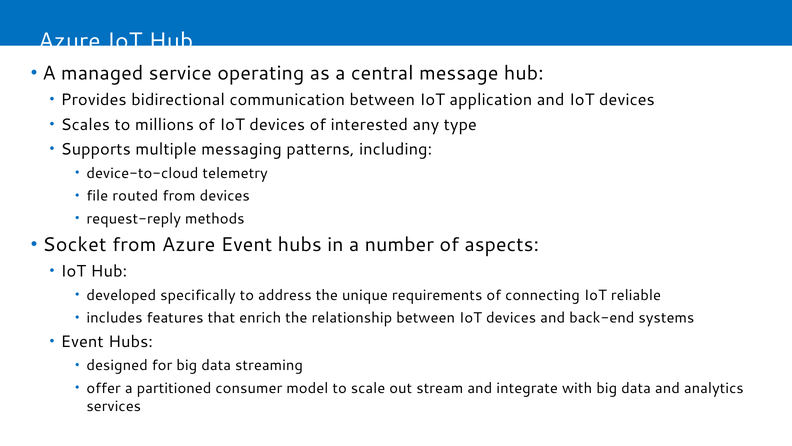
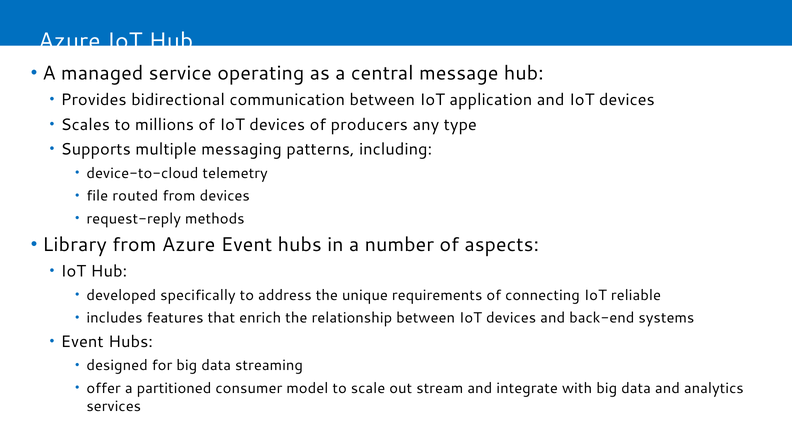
interested: interested -> producers
Socket: Socket -> Library
